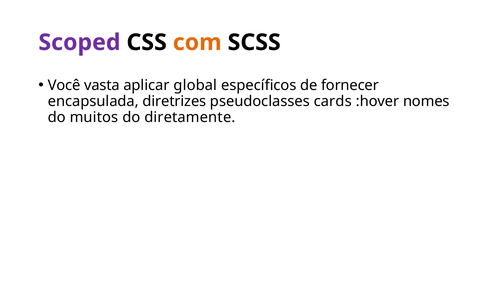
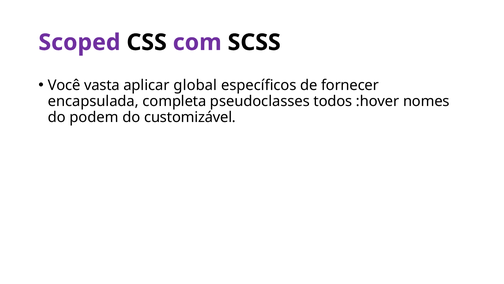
com colour: orange -> purple
diretrizes: diretrizes -> completa
cards: cards -> todos
muitos: muitos -> podem
diretamente: diretamente -> customizável
